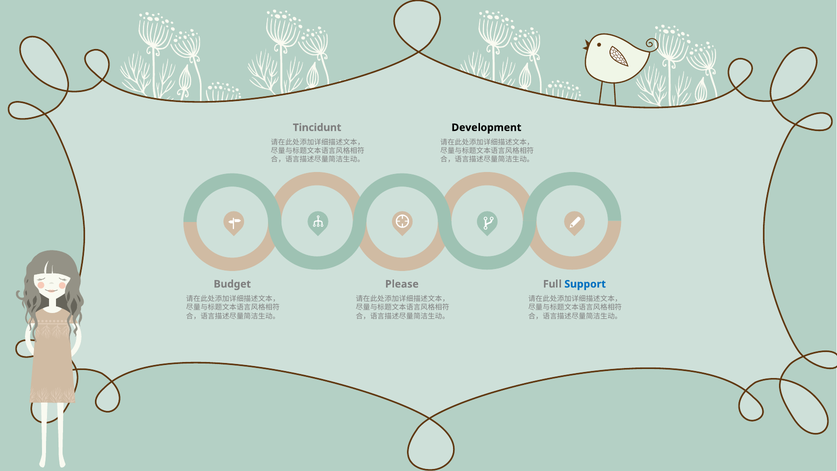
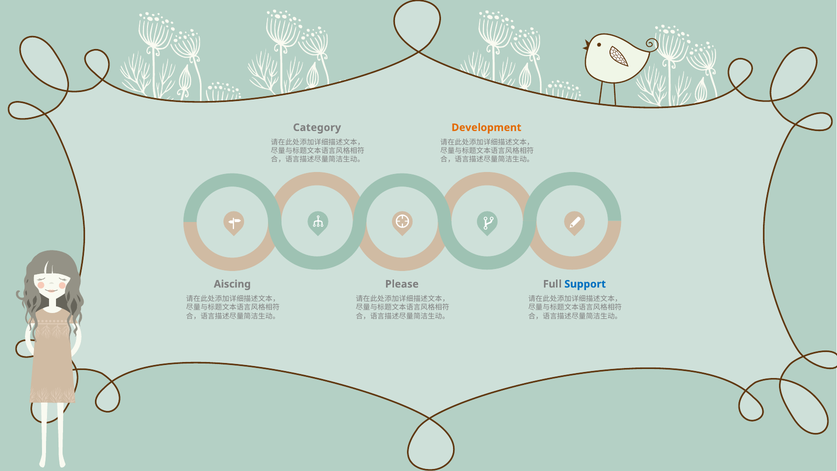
Tincidunt: Tincidunt -> Category
Development colour: black -> orange
Budget: Budget -> Aiscing
